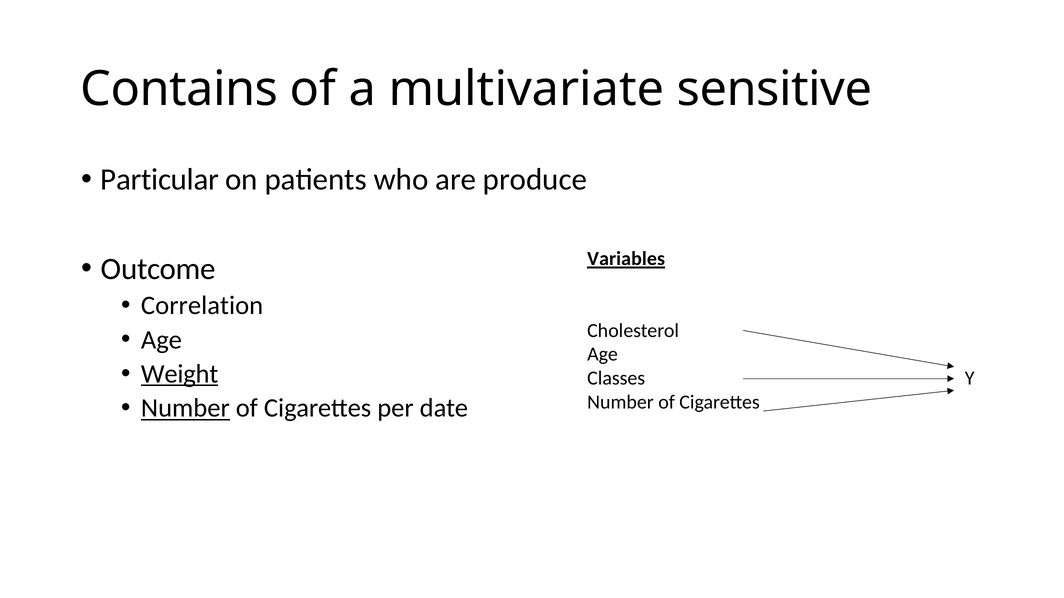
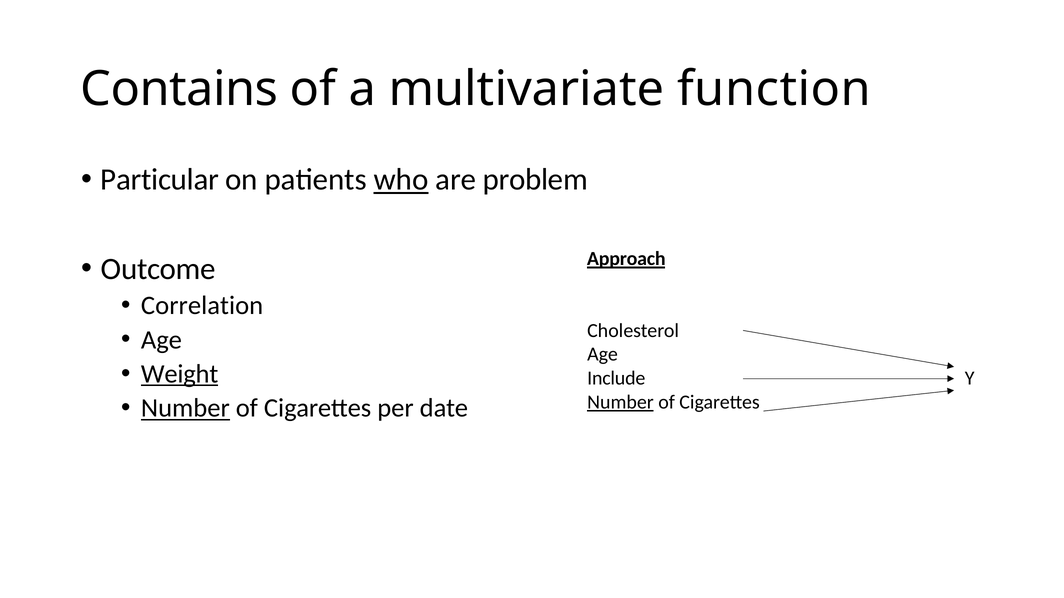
sensitive: sensitive -> function
who underline: none -> present
produce: produce -> problem
Variables: Variables -> Approach
Classes: Classes -> Include
Number at (620, 403) underline: none -> present
